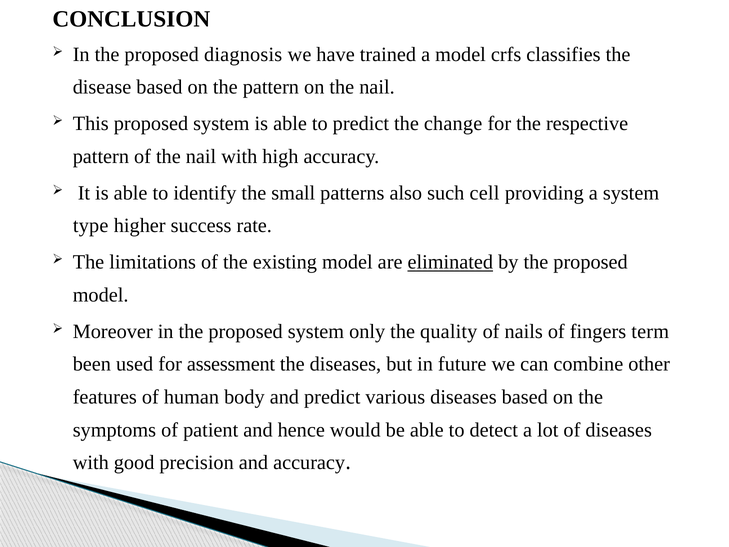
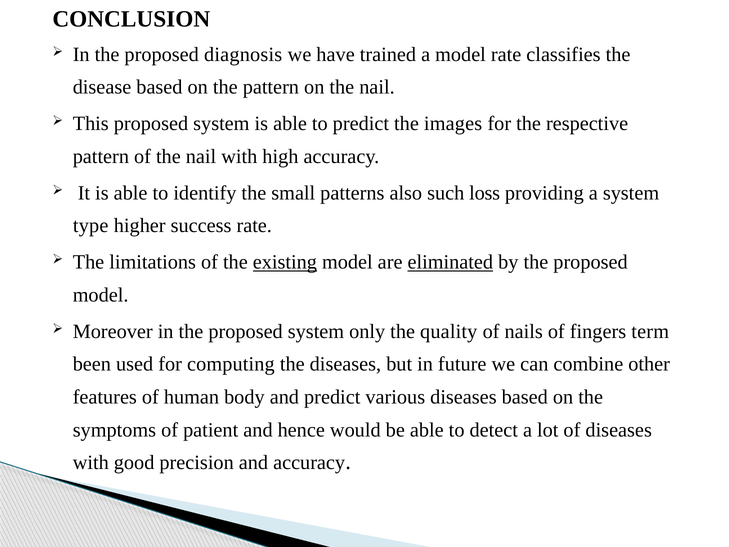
model crfs: crfs -> rate
change: change -> images
cell: cell -> loss
existing underline: none -> present
assessment: assessment -> computing
